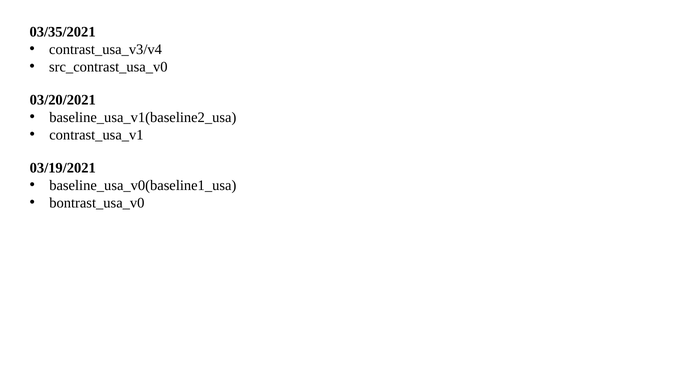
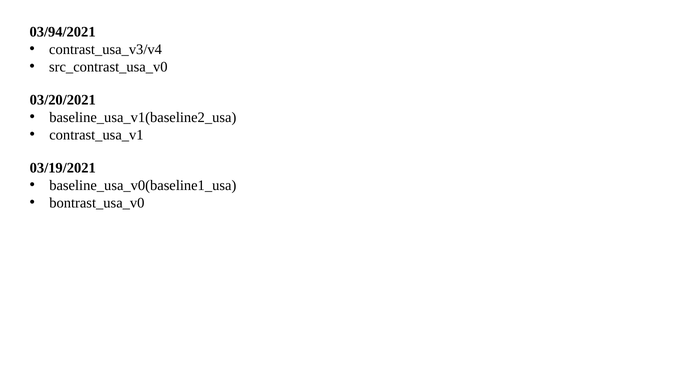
03/35/2021: 03/35/2021 -> 03/94/2021
